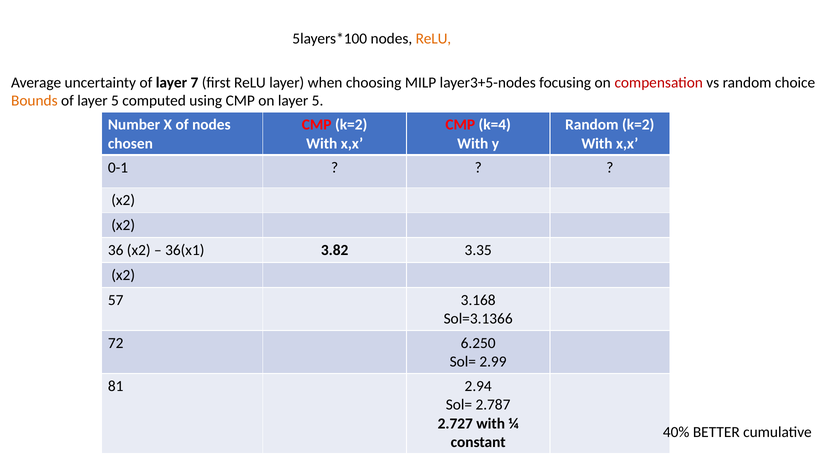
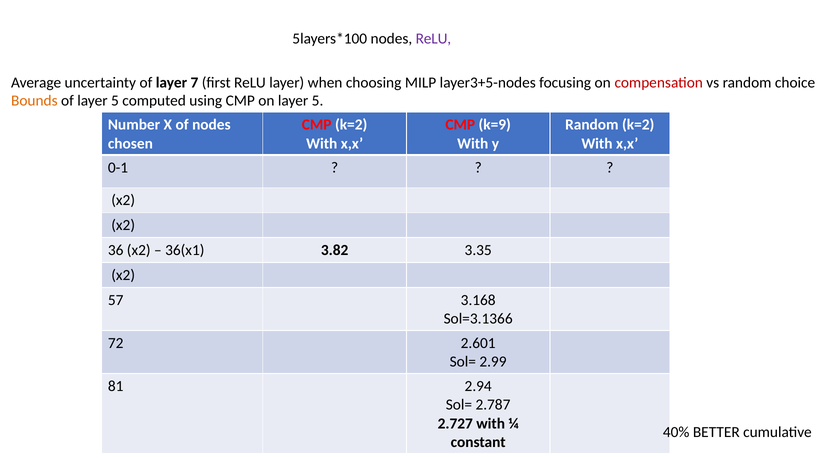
ReLU at (433, 39) colour: orange -> purple
k=4: k=4 -> k=9
6.250: 6.250 -> 2.601
